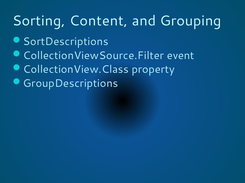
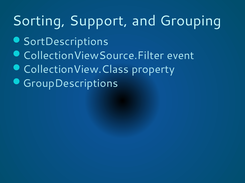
Content: Content -> Support
